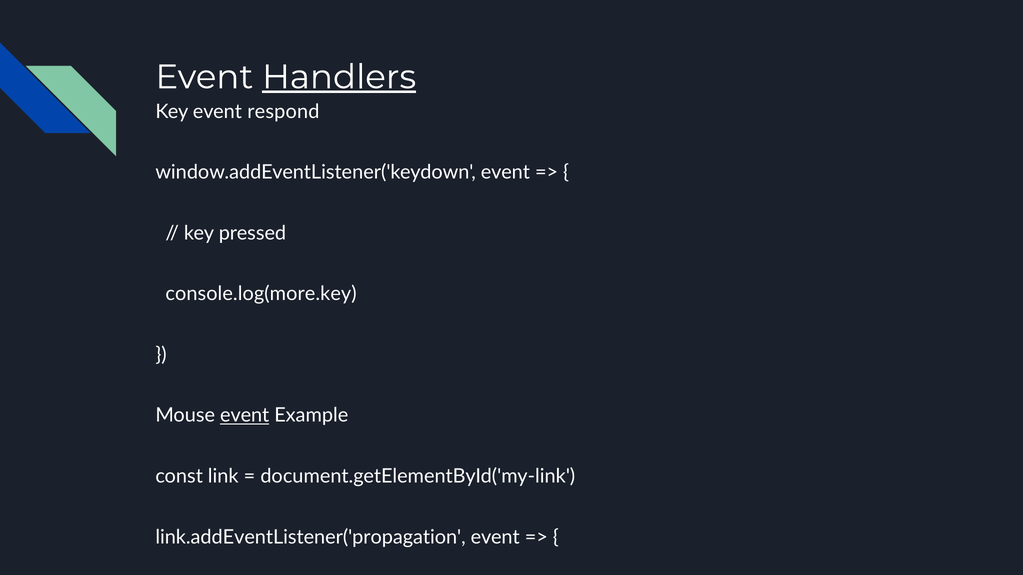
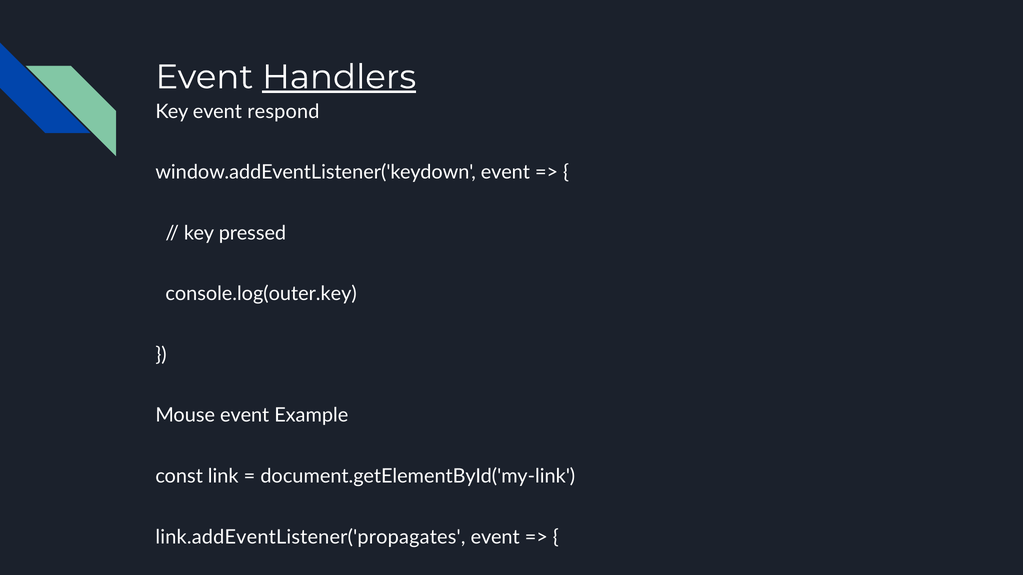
console.log(more.key: console.log(more.key -> console.log(outer.key
event at (245, 416) underline: present -> none
link.addEventListener('propagation: link.addEventListener('propagation -> link.addEventListener('propagates
